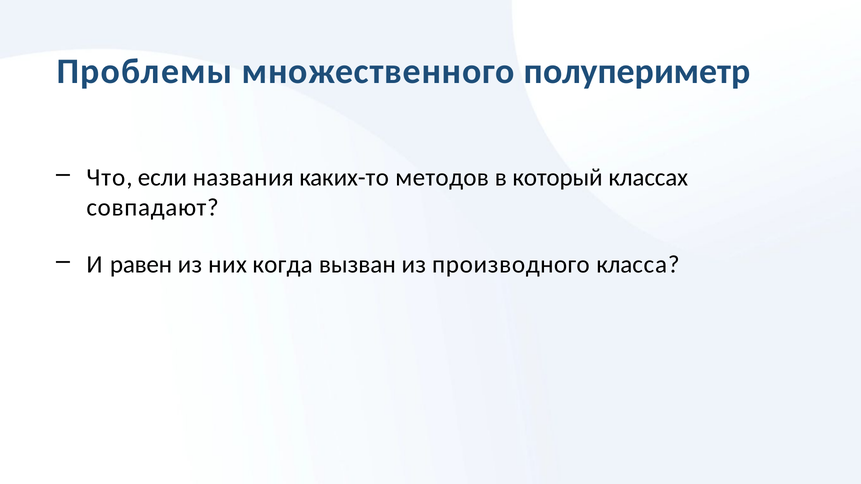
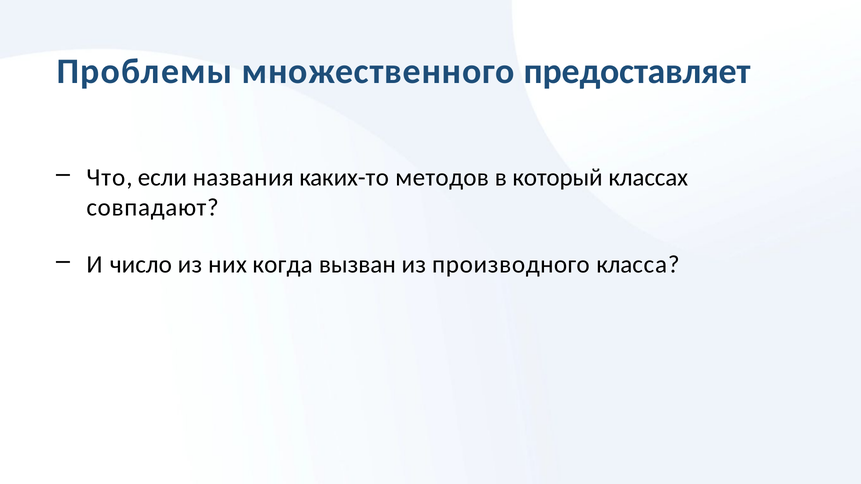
полупериметр: полупериметр -> предоставляет
равен: равен -> число
